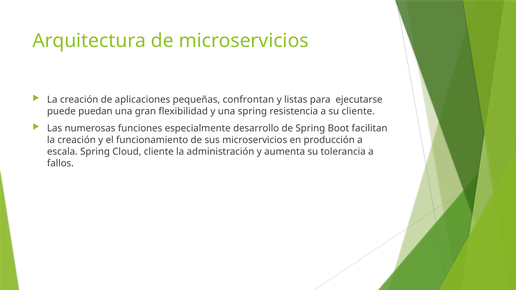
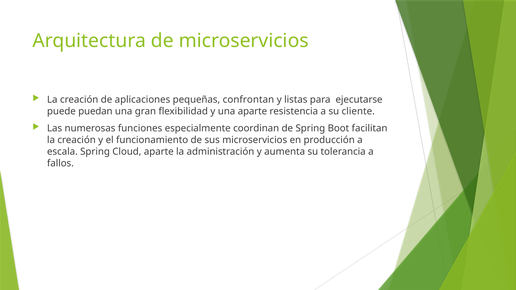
una spring: spring -> aparte
desarrollo: desarrollo -> coordinan
Cloud cliente: cliente -> aparte
